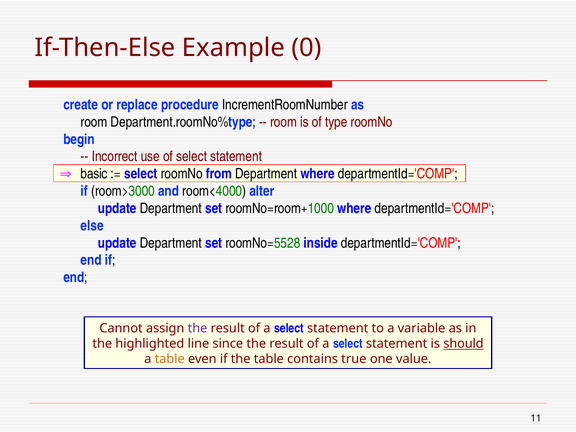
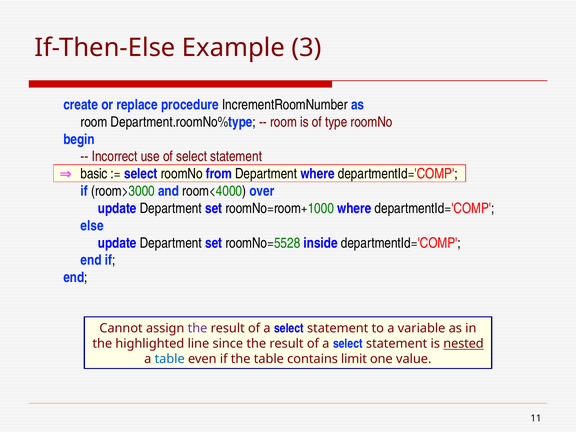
0: 0 -> 3
alter: alter -> over
should: should -> nested
table at (170, 359) colour: orange -> blue
true: true -> limit
